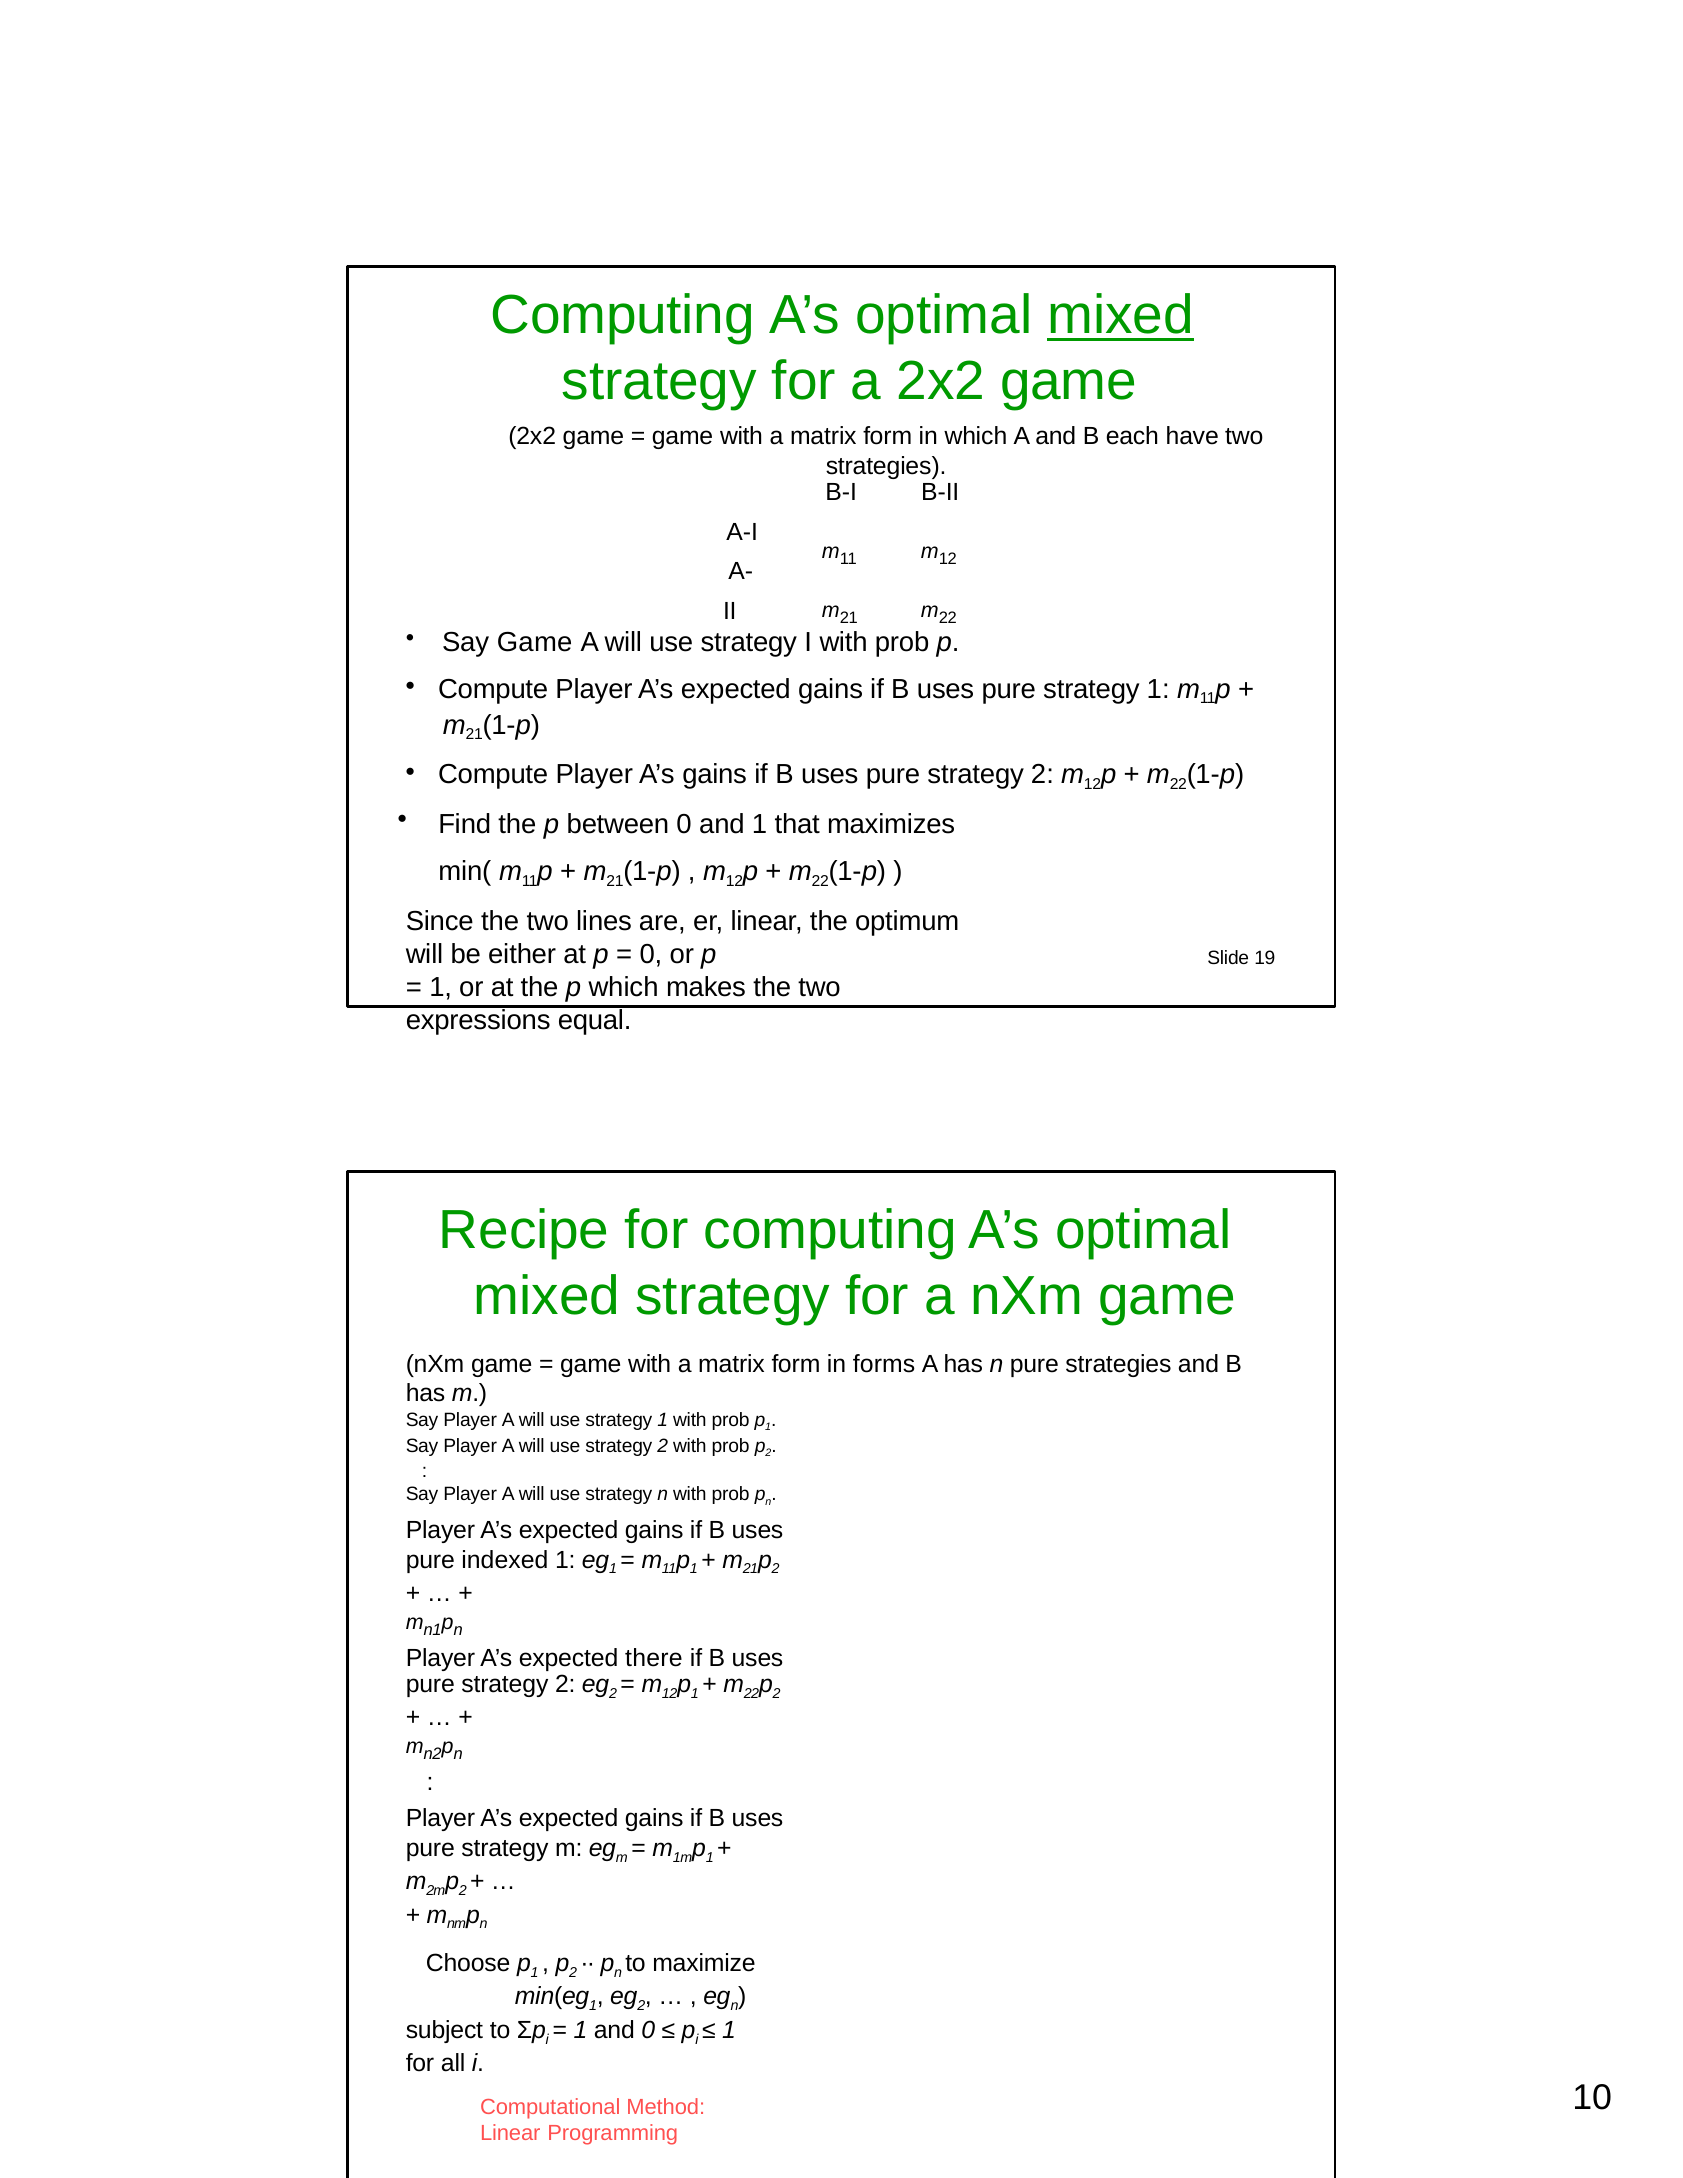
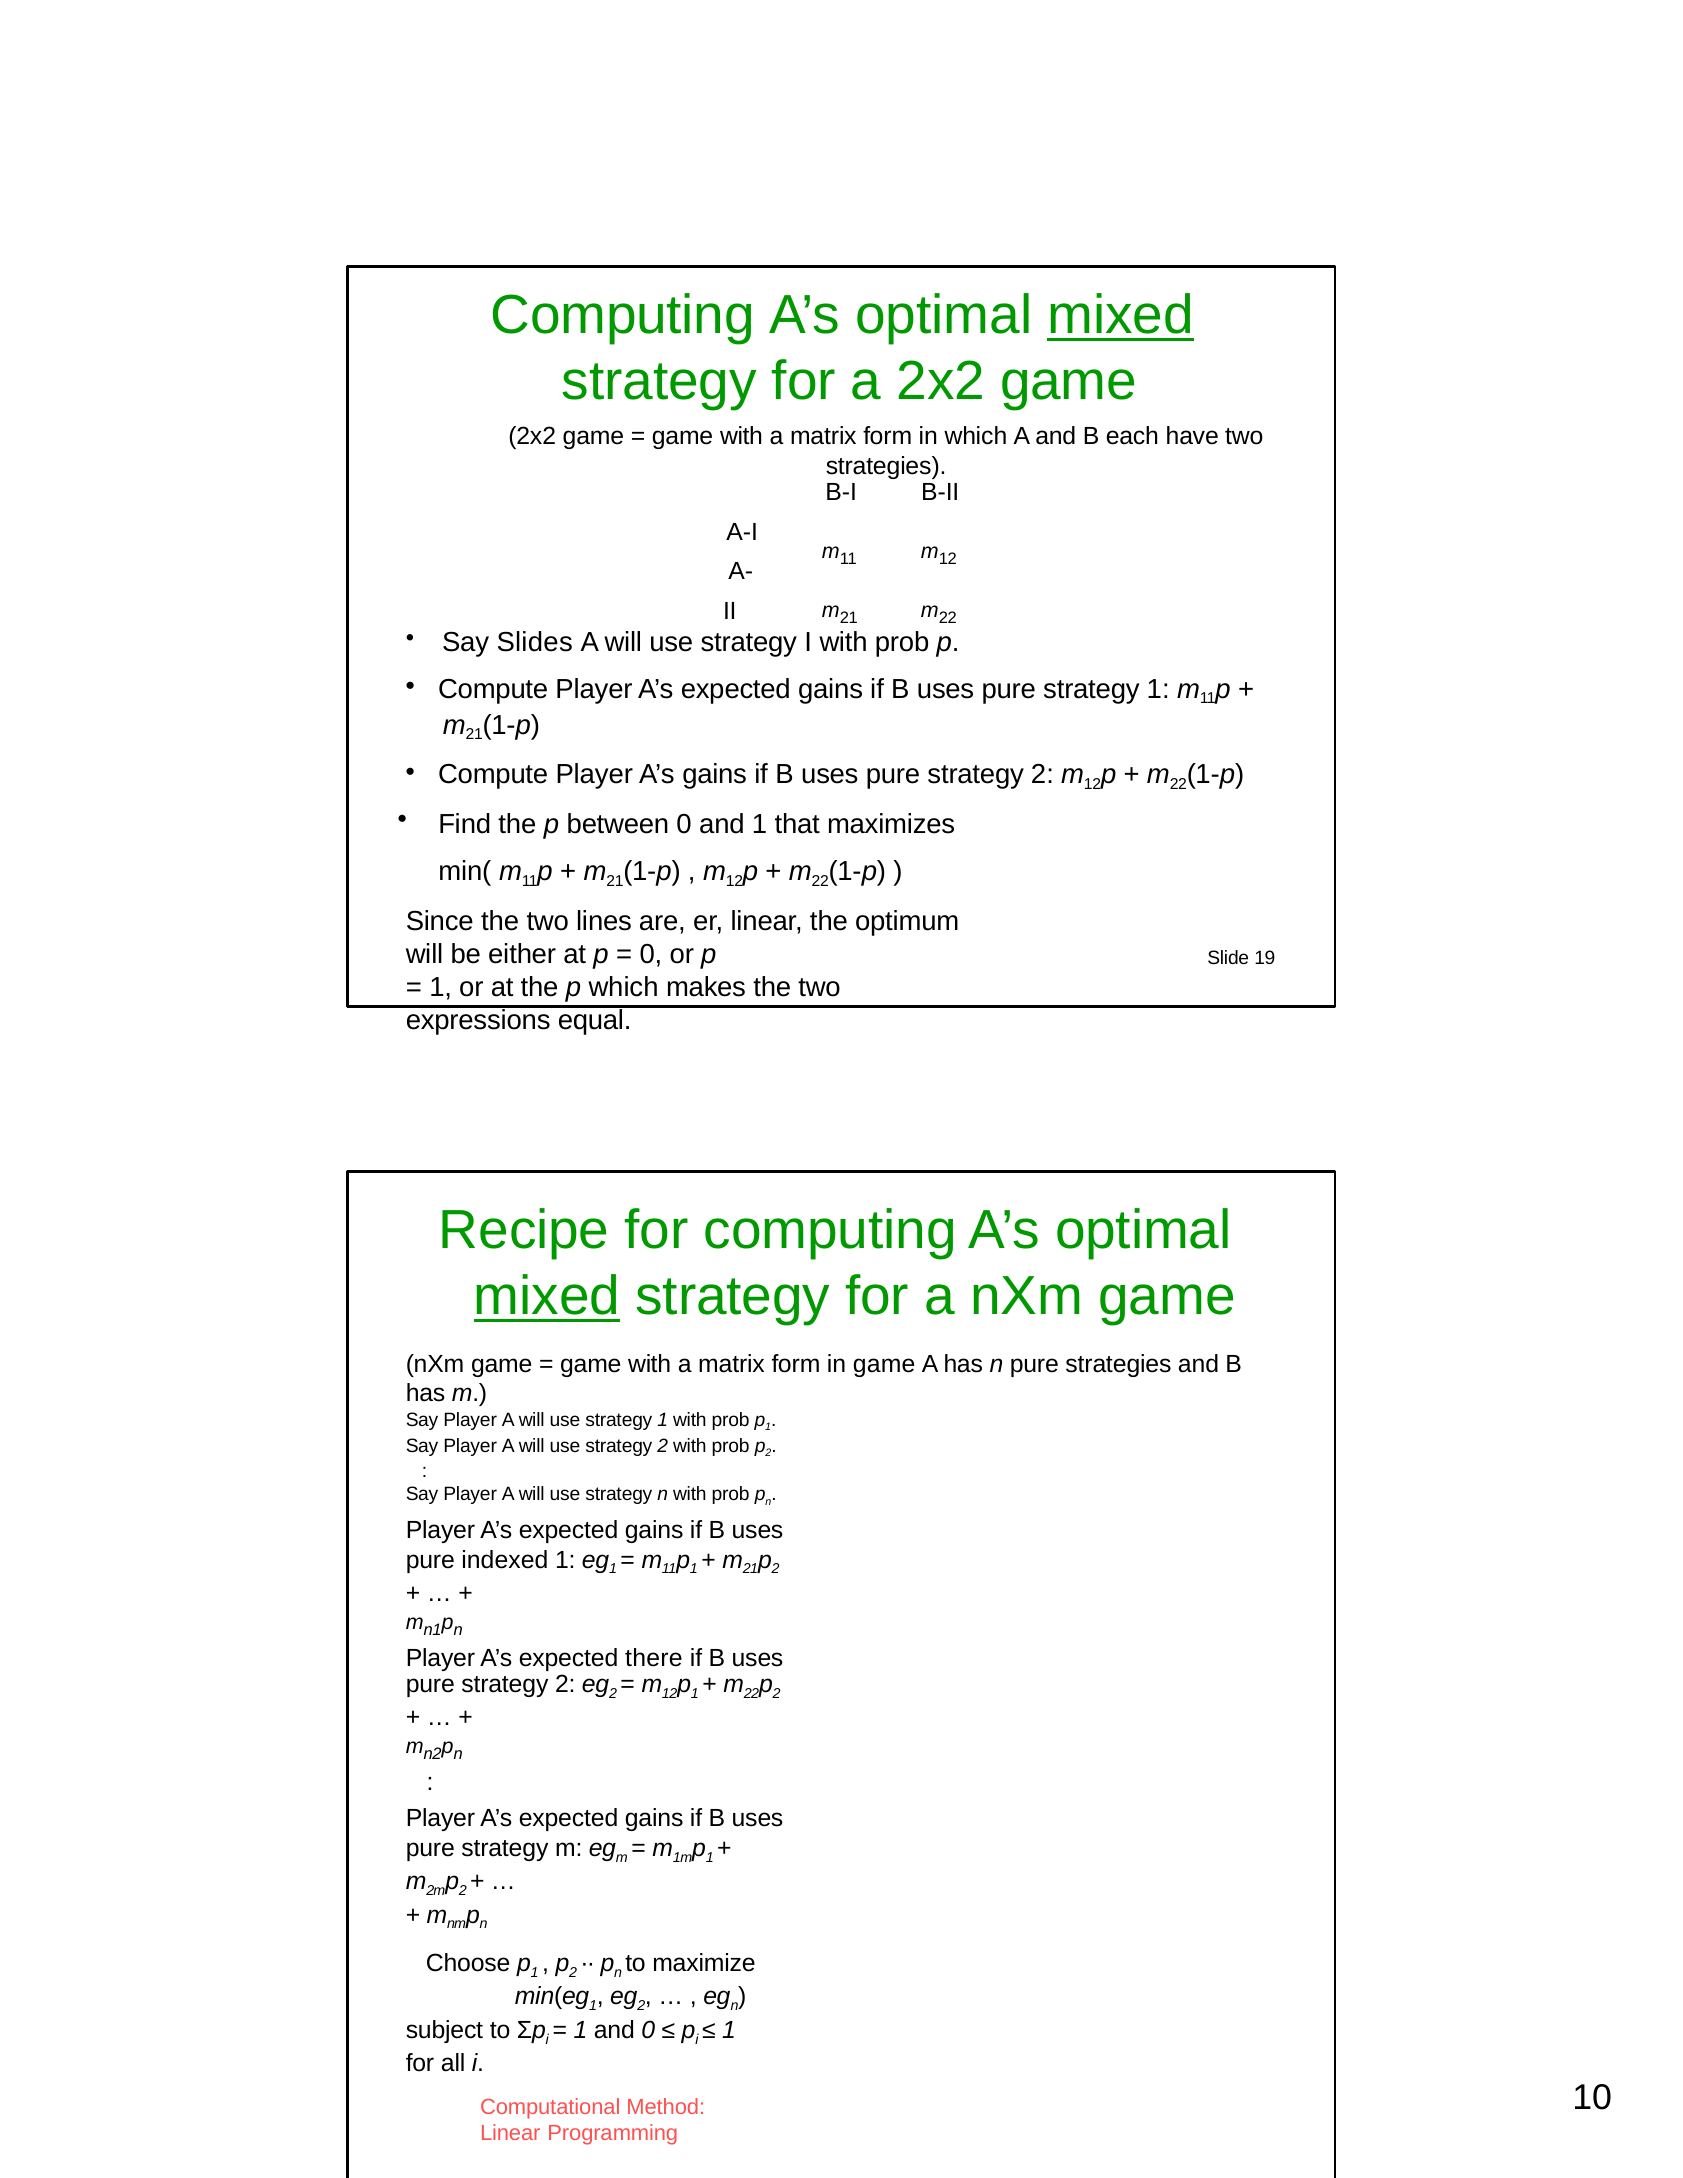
Say Game: Game -> Slides
mixed at (547, 1297) underline: none -> present
in forms: forms -> game
